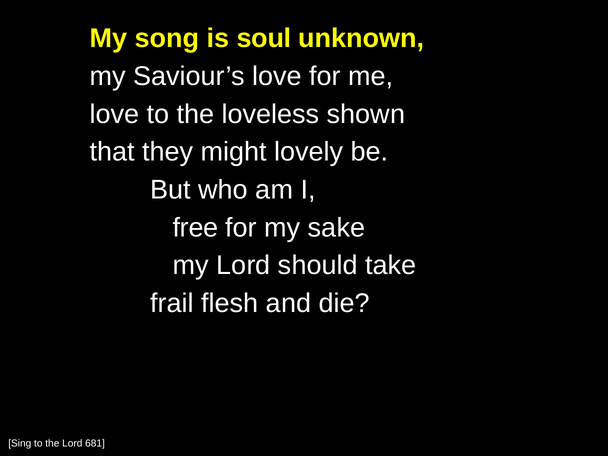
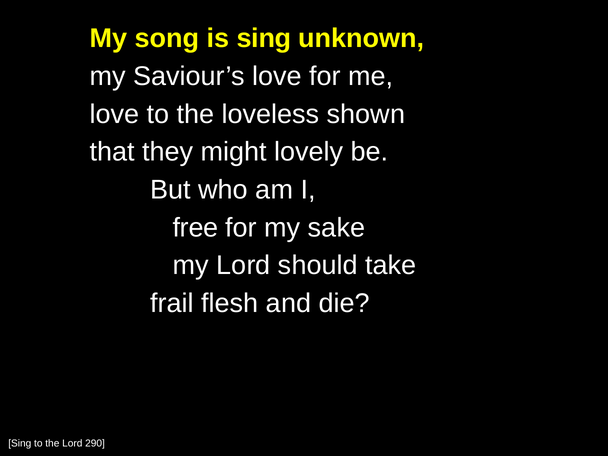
is soul: soul -> sing
681: 681 -> 290
